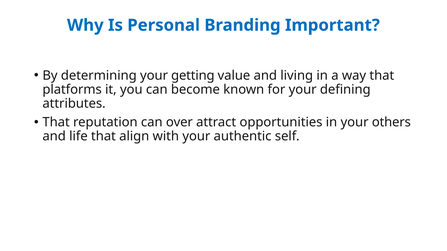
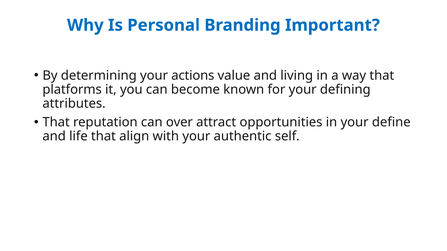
getting: getting -> actions
others: others -> define
